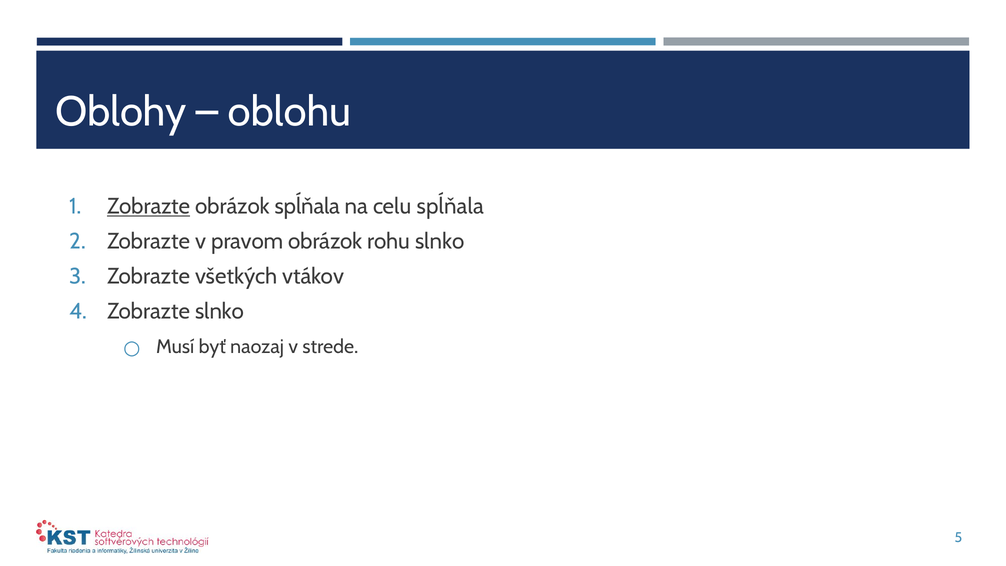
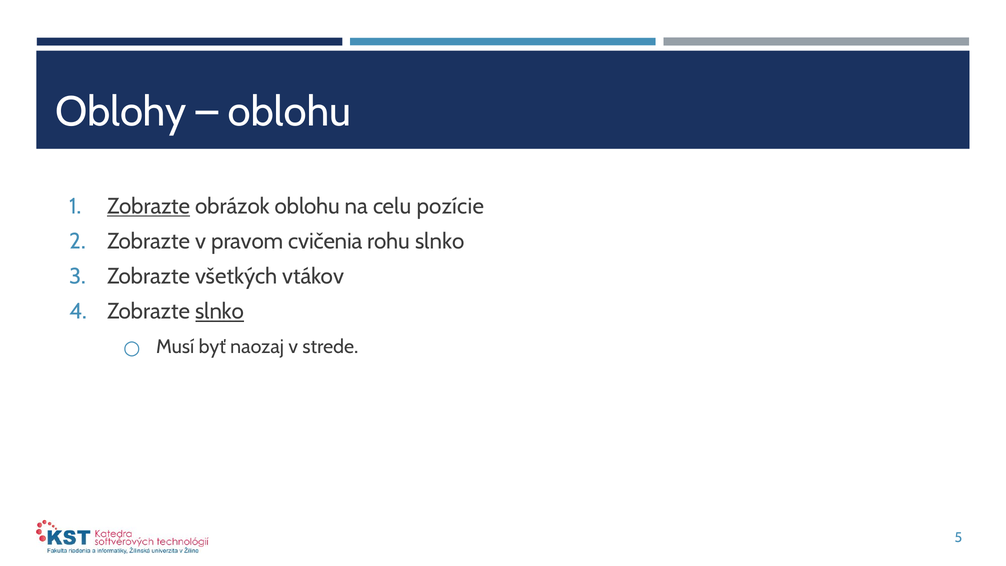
obrázok spĺňala: spĺňala -> oblohu
celu spĺňala: spĺňala -> pozície
pravom obrázok: obrázok -> cvičenia
slnko at (220, 311) underline: none -> present
